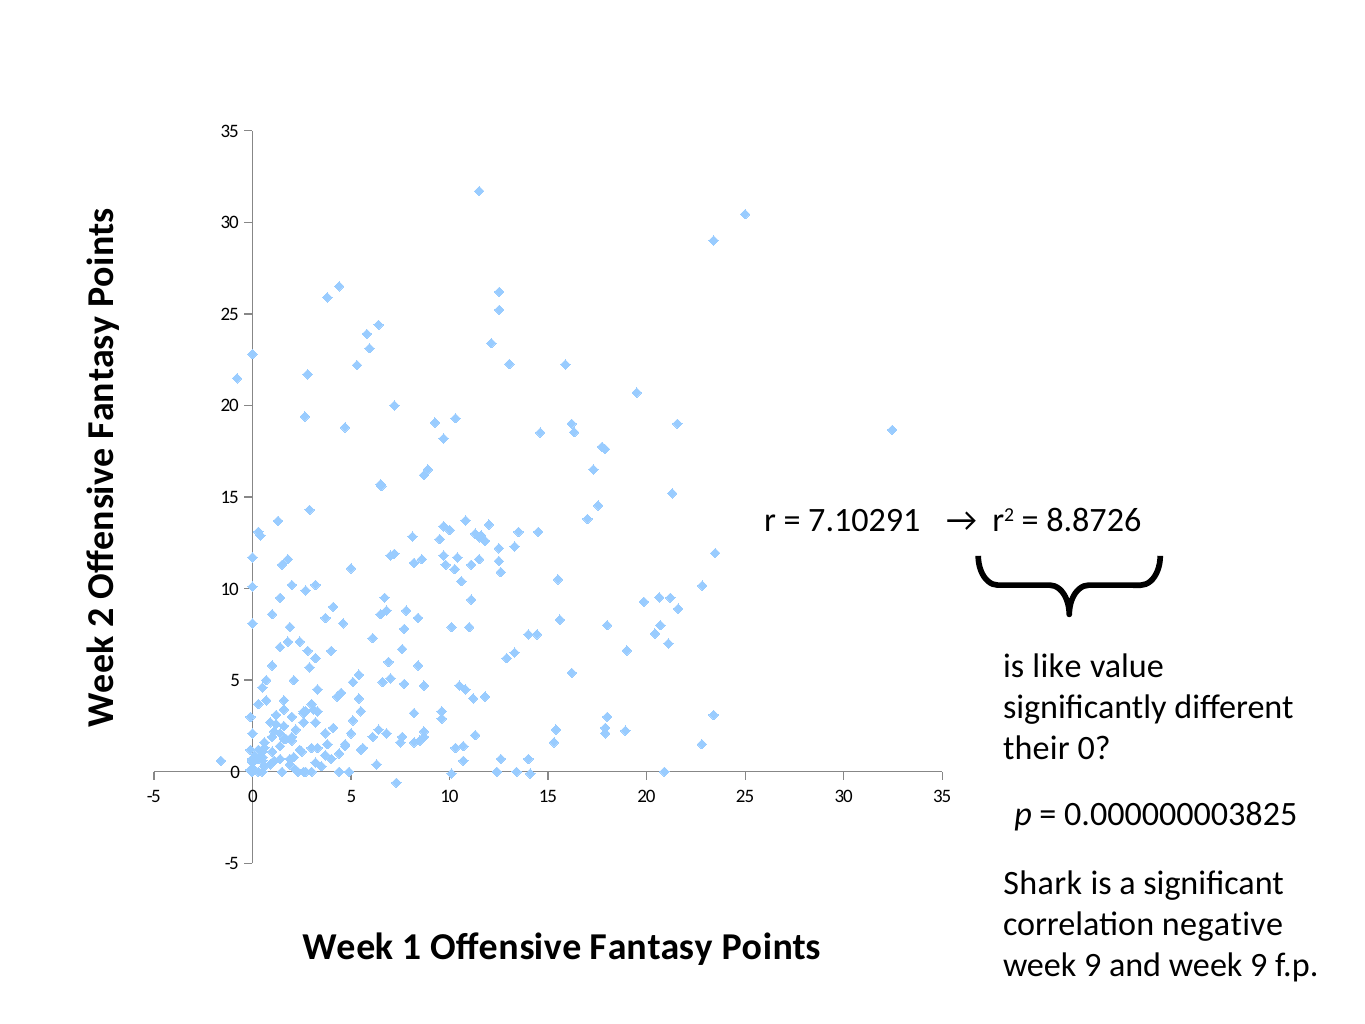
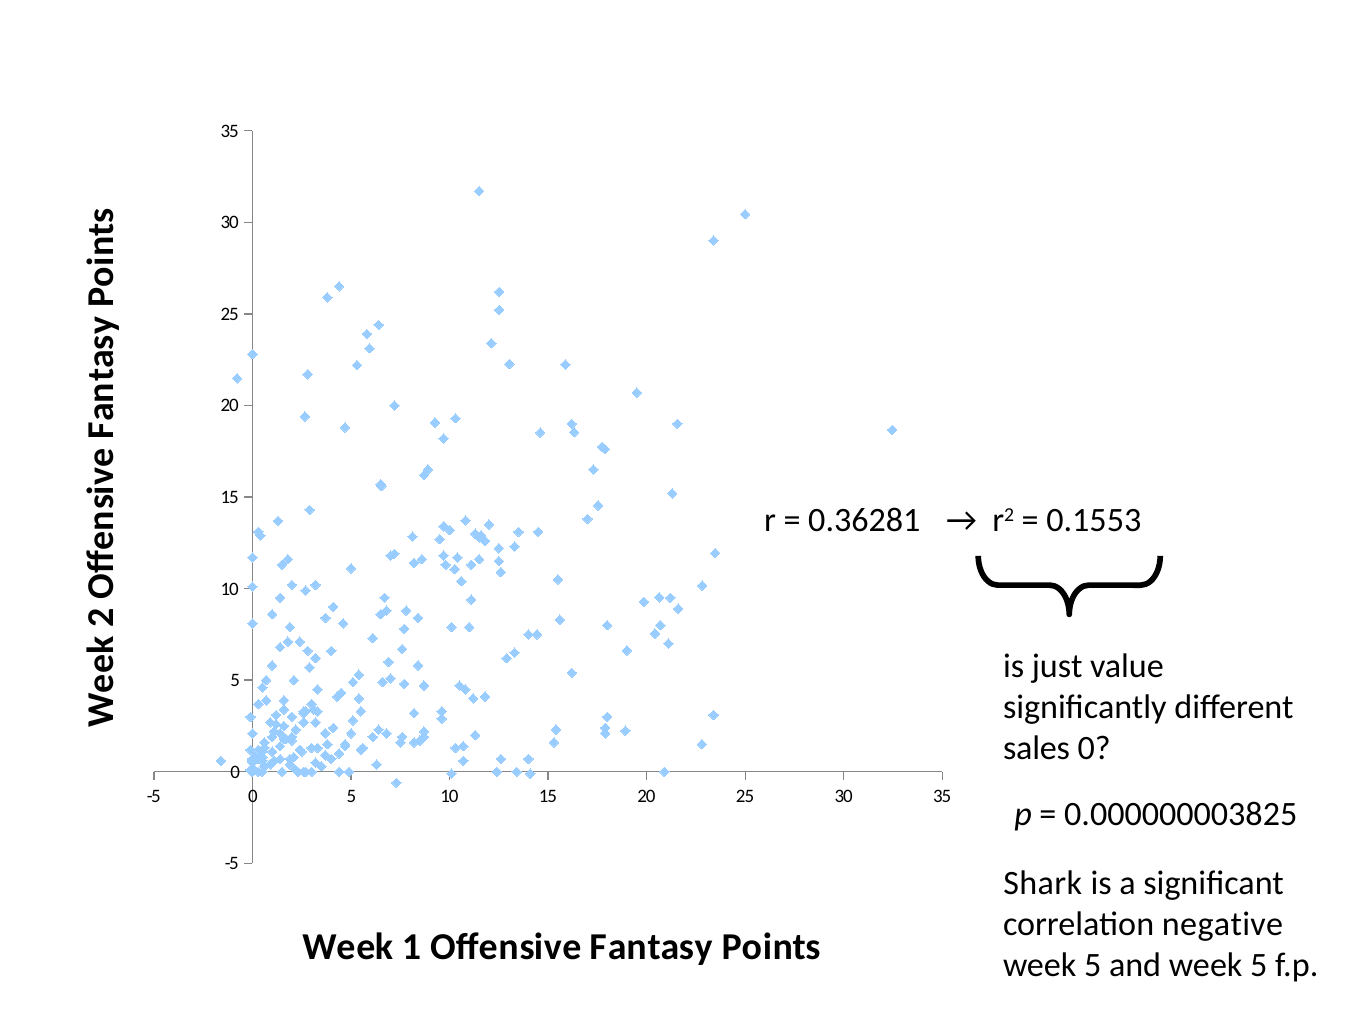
7.10291: 7.10291 -> 0.36281
8.8726: 8.8726 -> 0.1553
like: like -> just
their: their -> sales
9 at (1093, 965): 9 -> 5
and week 9: 9 -> 5
